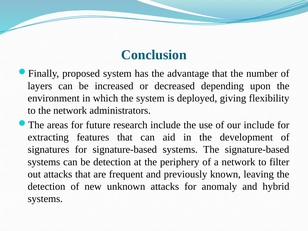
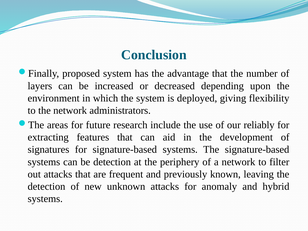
our include: include -> reliably
